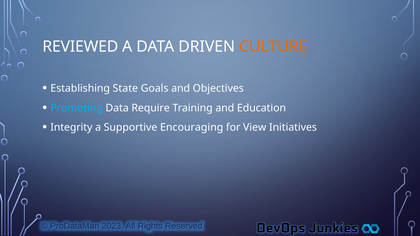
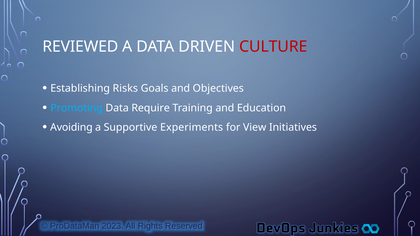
CULTURE colour: orange -> red
State: State -> Risks
Integrity: Integrity -> Avoiding
Encouraging: Encouraging -> Experiments
